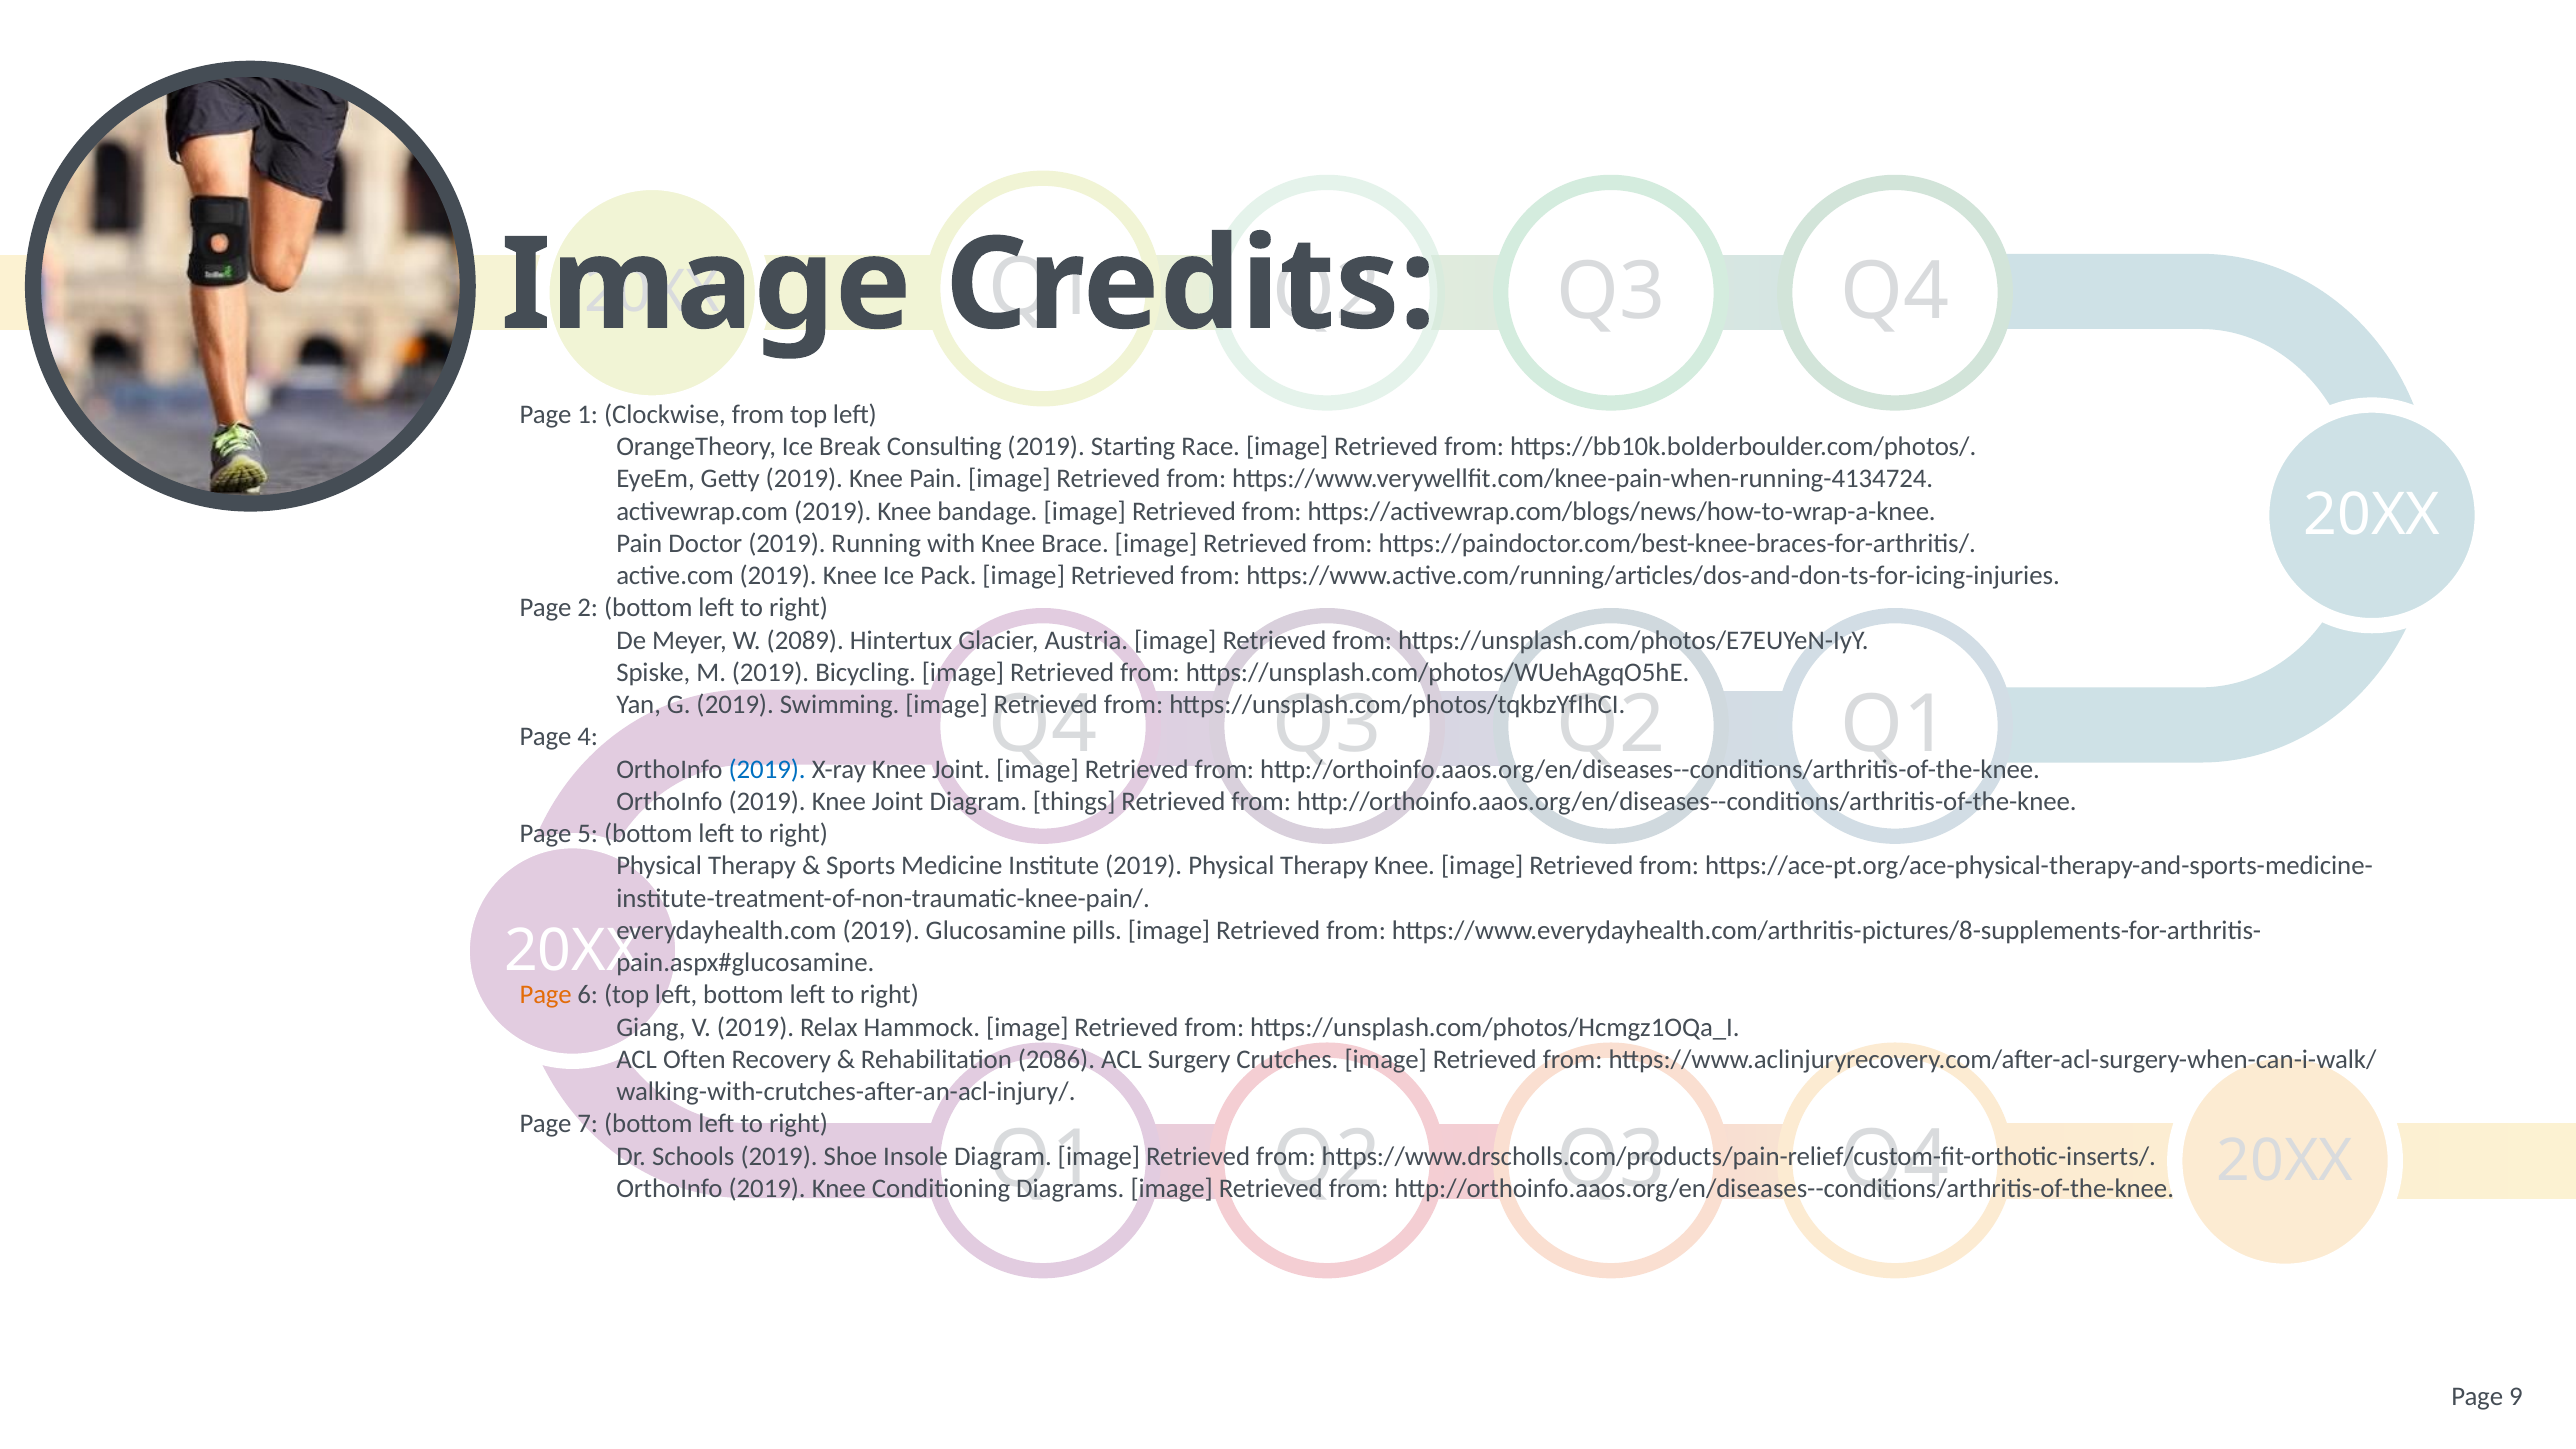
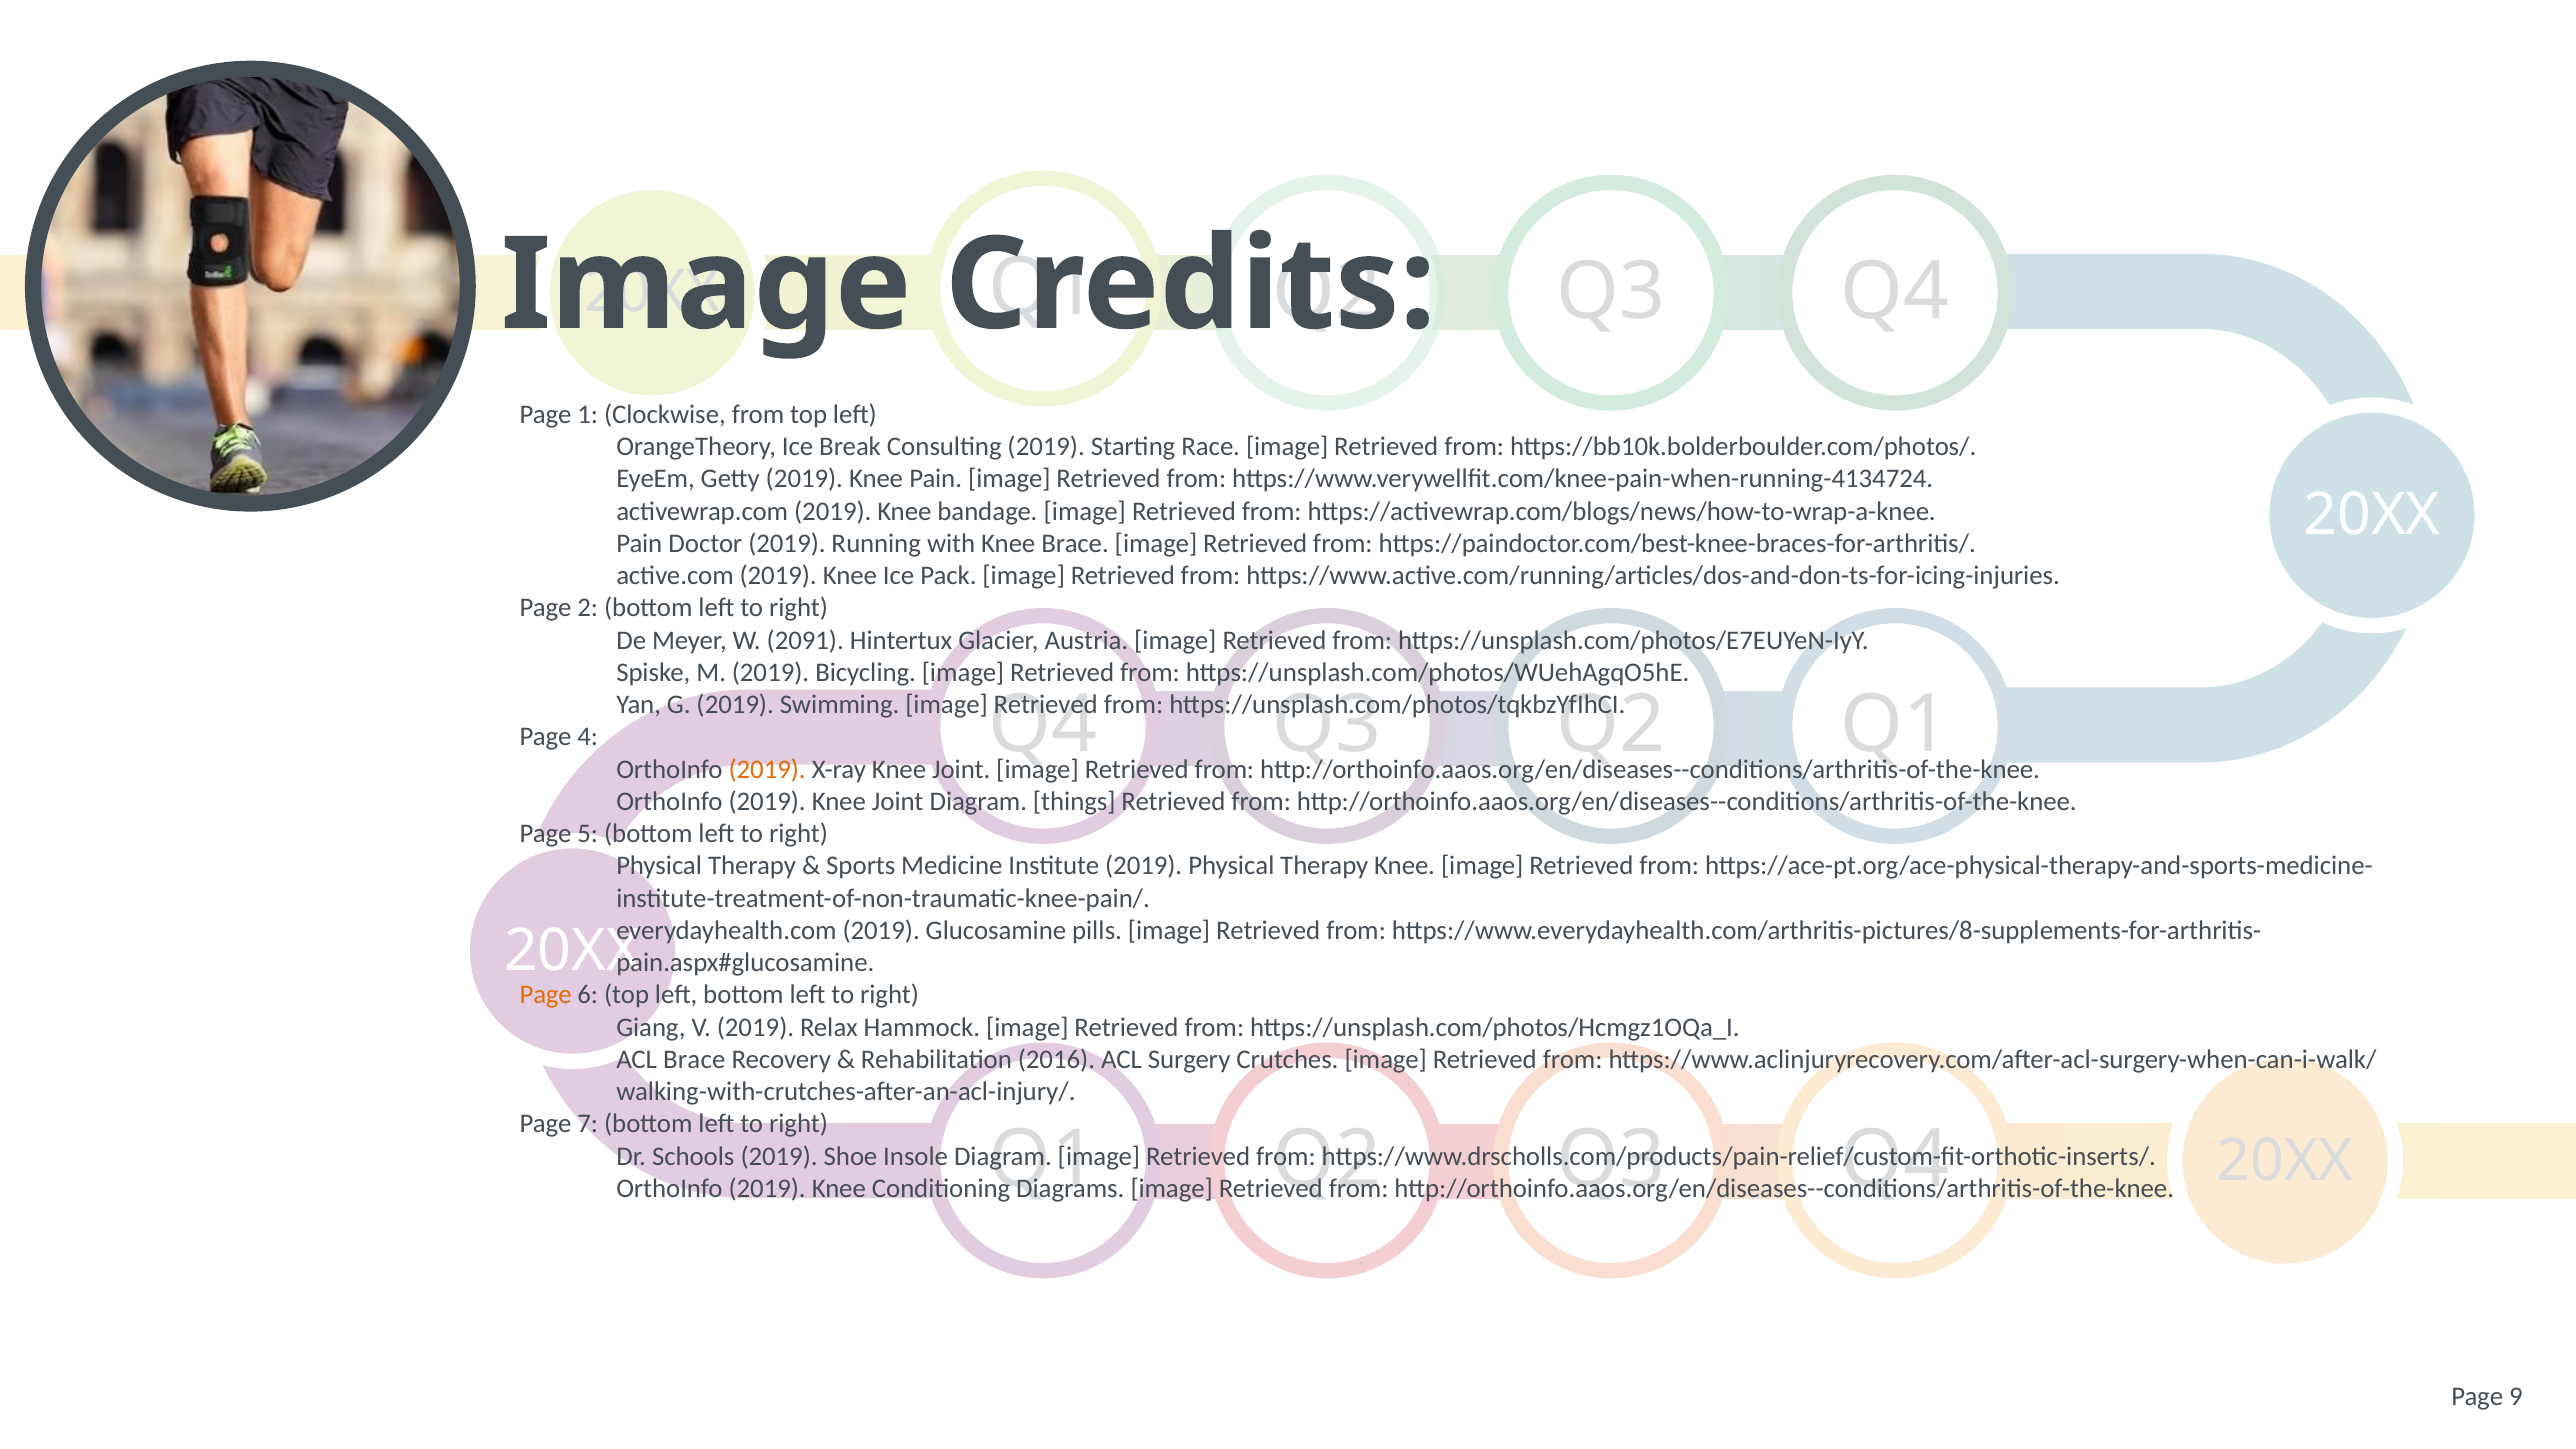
2089: 2089 -> 2091
2019 at (767, 769) colour: blue -> orange
ACL Often: Often -> Brace
2086: 2086 -> 2016
